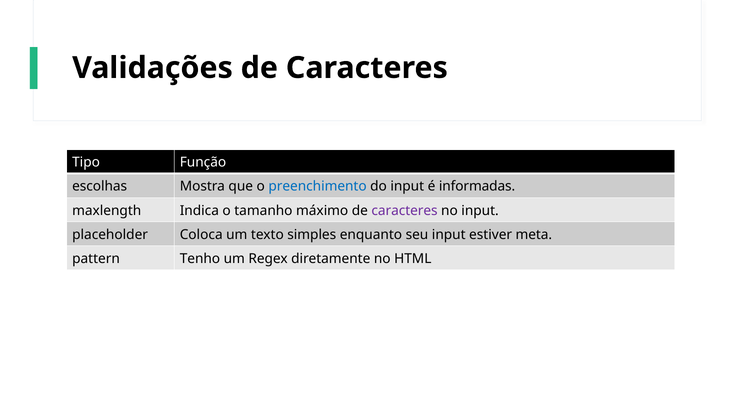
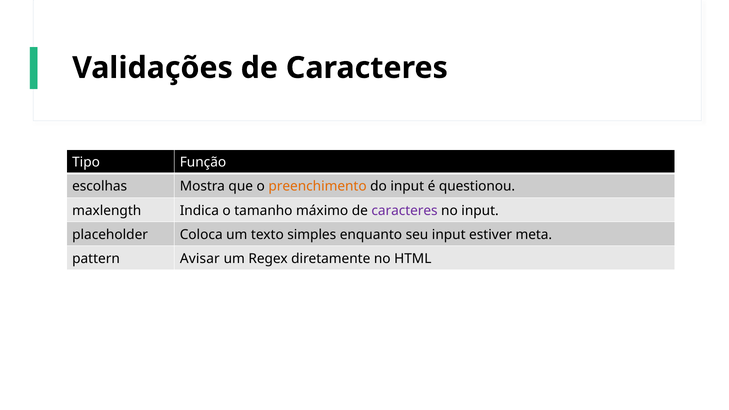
preenchimento colour: blue -> orange
informadas: informadas -> questionou
Tenho: Tenho -> Avisar
